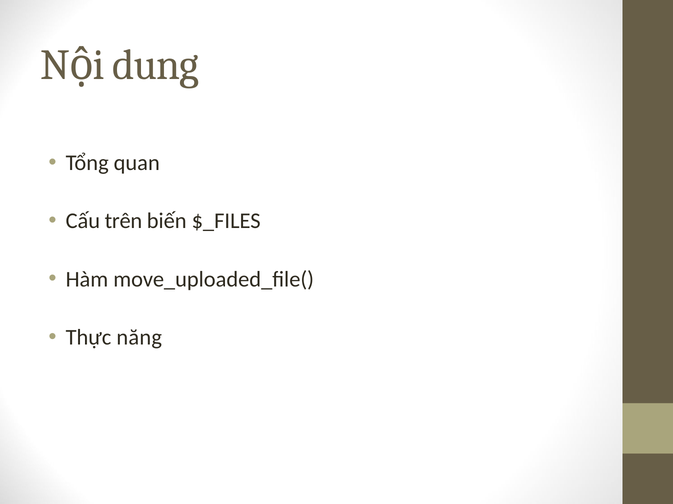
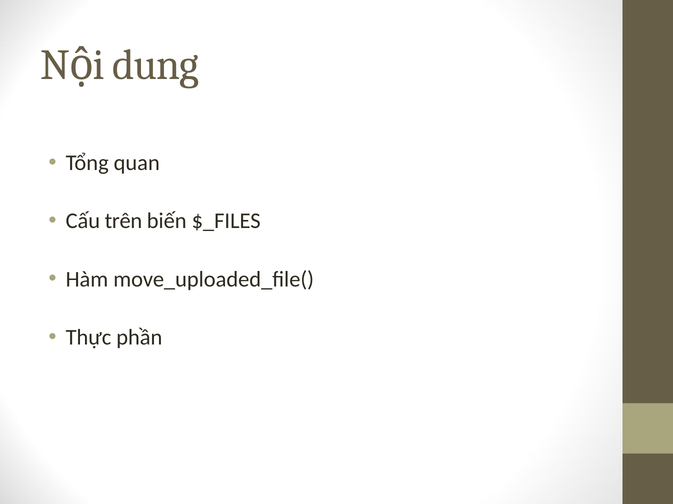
năng: năng -> phần
